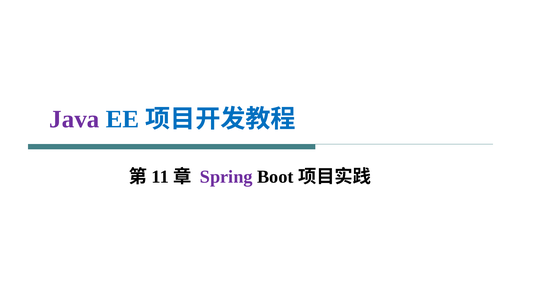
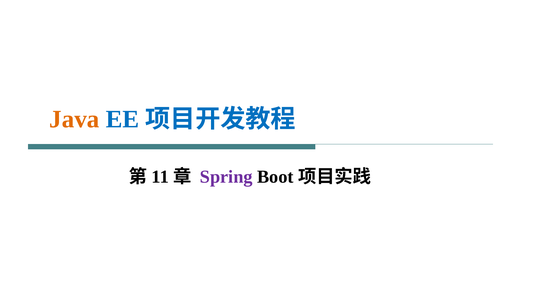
Java colour: purple -> orange
